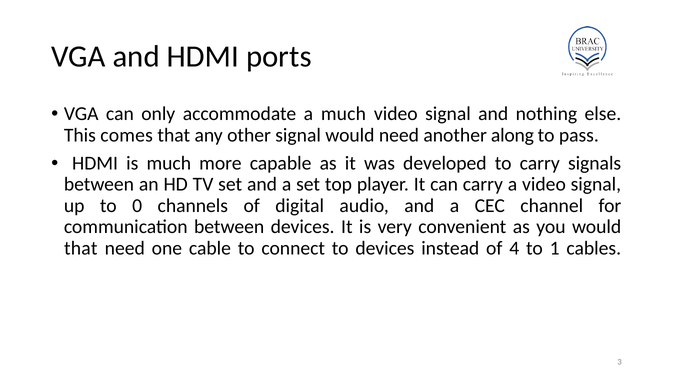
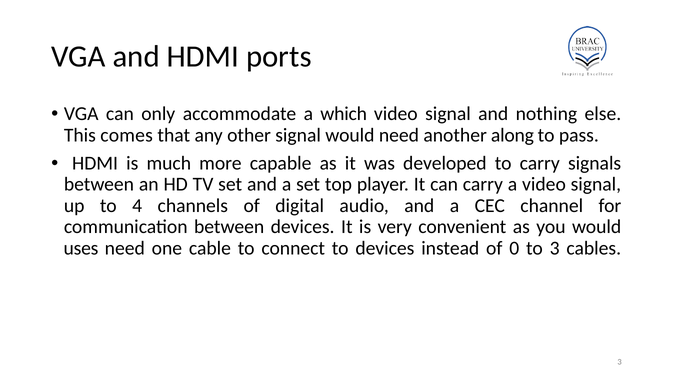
a much: much -> which
0: 0 -> 4
that at (81, 248): that -> uses
4: 4 -> 0
to 1: 1 -> 3
